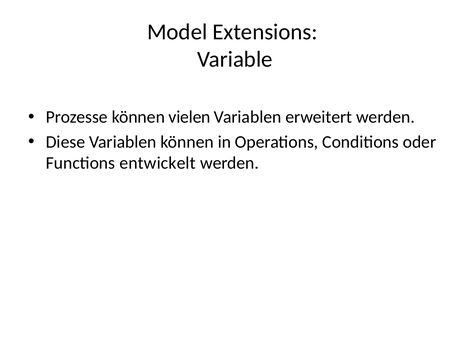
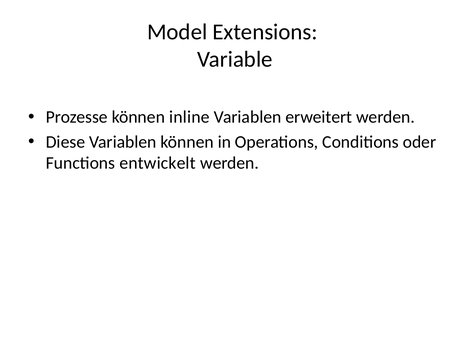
vielen: vielen -> inline
